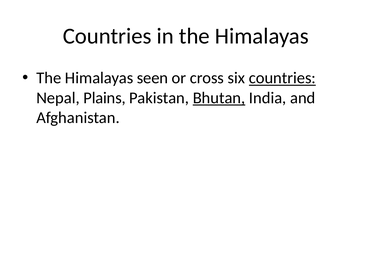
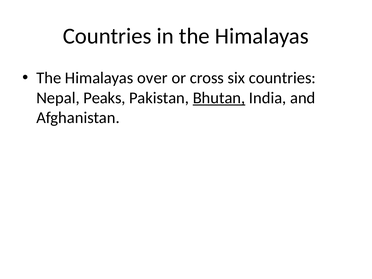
seen: seen -> over
countries at (282, 78) underline: present -> none
Plains: Plains -> Peaks
